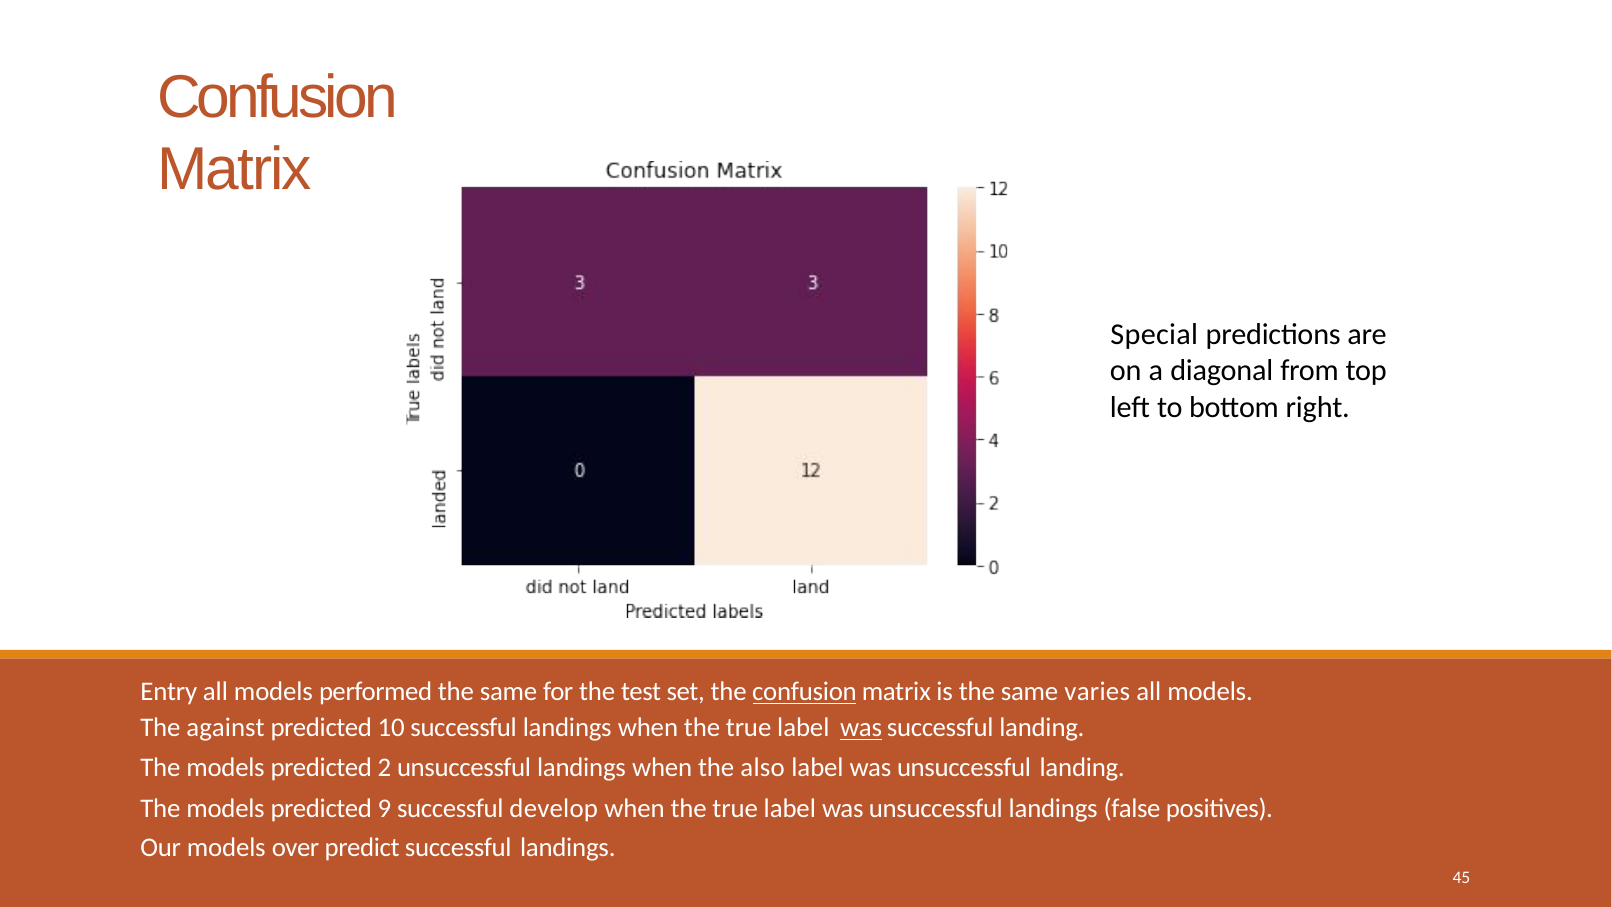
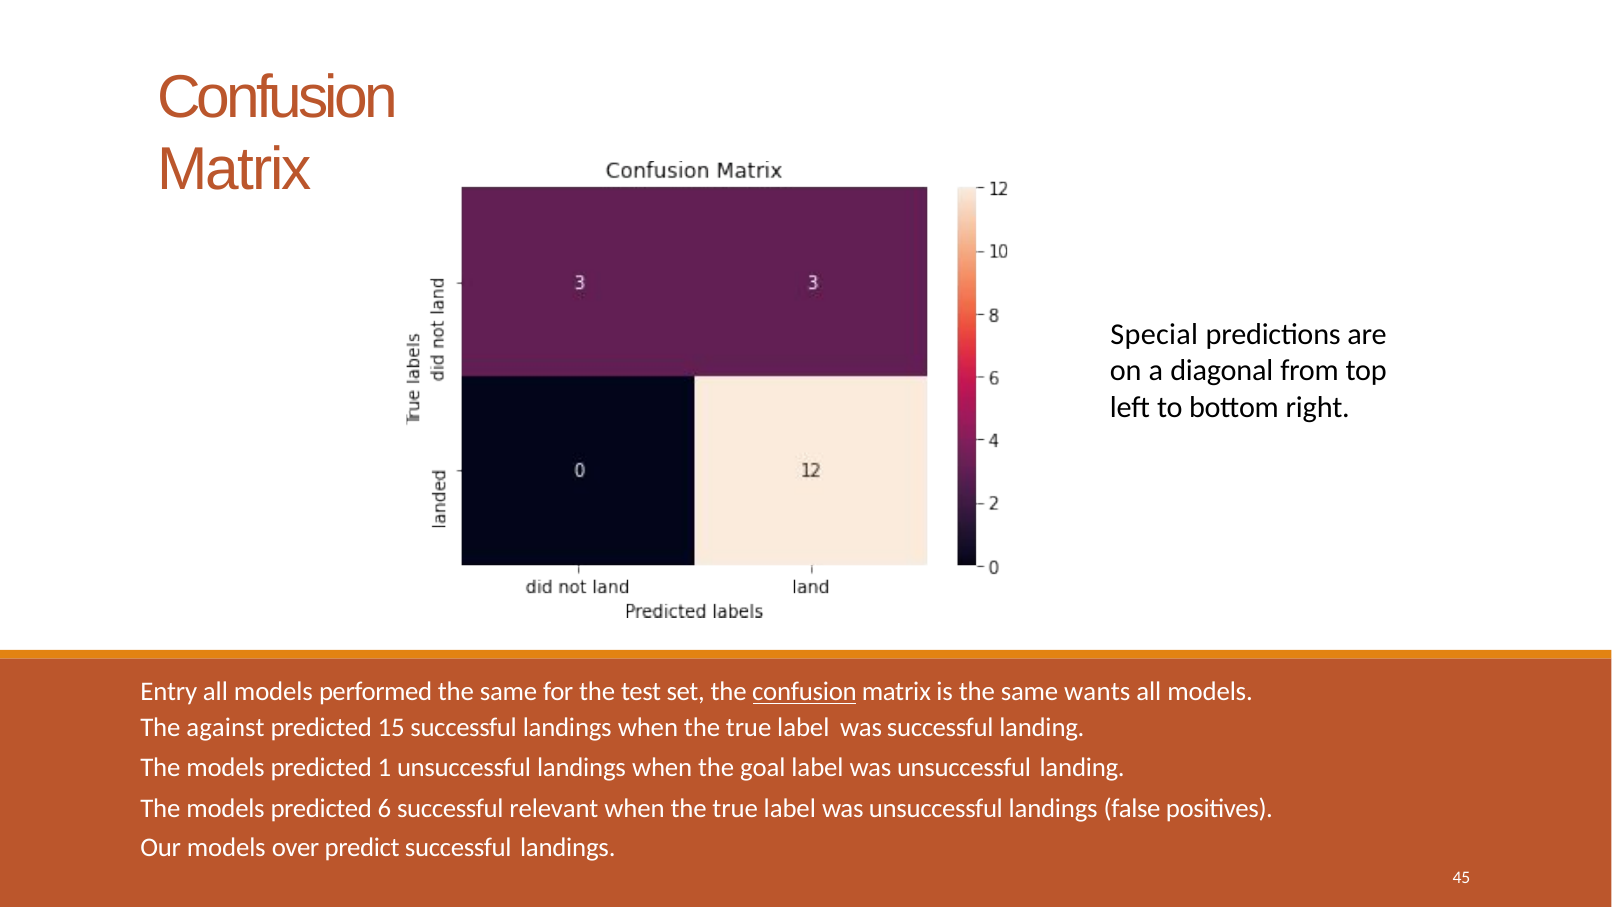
varies: varies -> wants
10: 10 -> 15
was at (861, 728) underline: present -> none
2: 2 -> 1
also: also -> goal
9: 9 -> 6
develop: develop -> relevant
